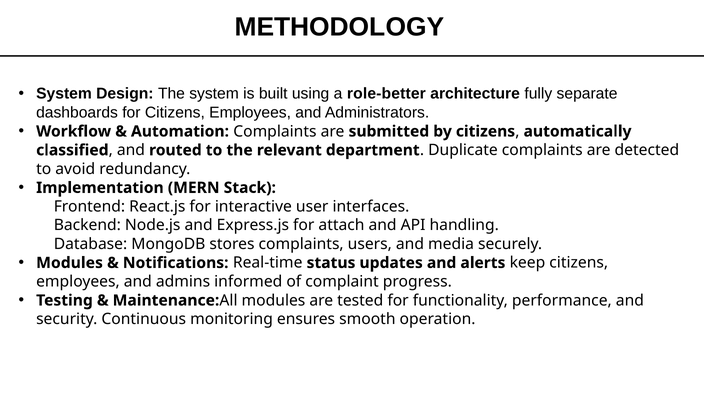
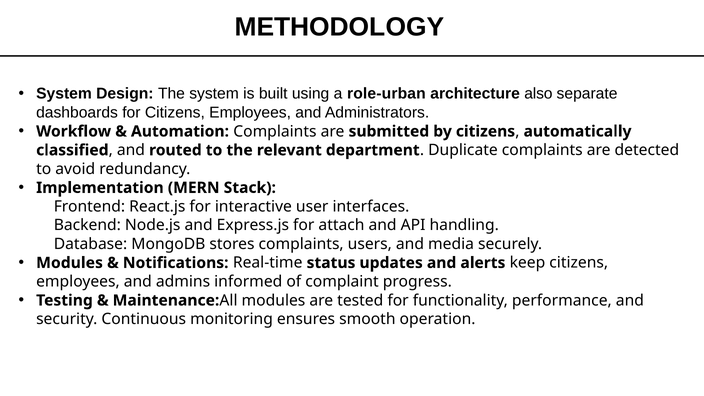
role-better: role-better -> role-urban
fully: fully -> also
